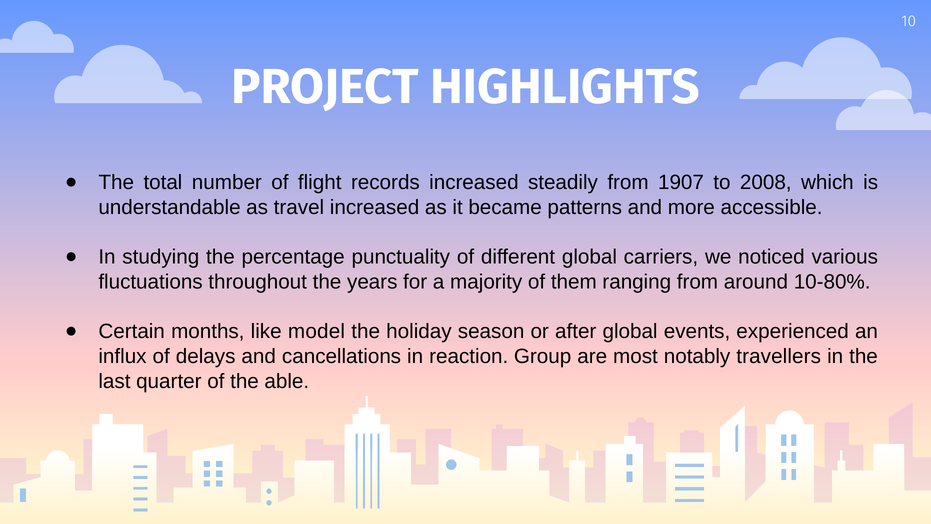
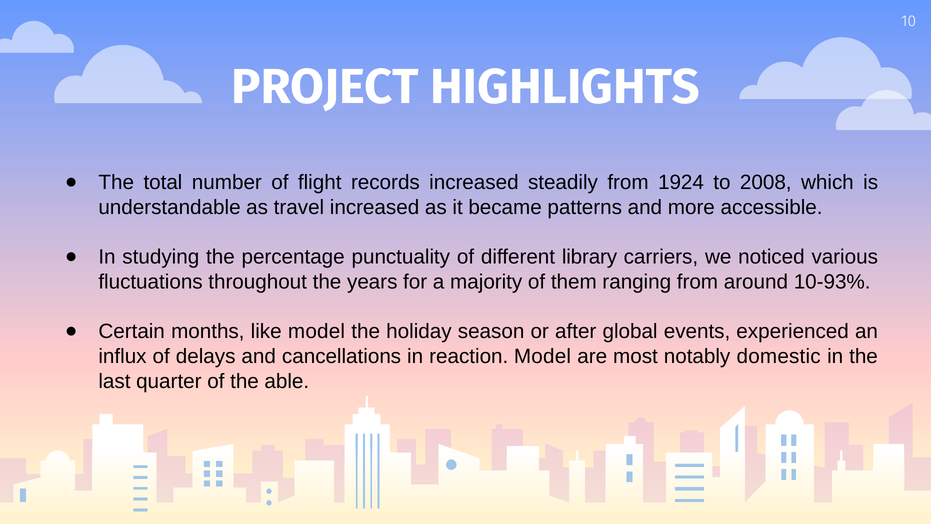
1907: 1907 -> 1924
different global: global -> library
10-80%: 10-80% -> 10-93%
reaction Group: Group -> Model
travellers: travellers -> domestic
